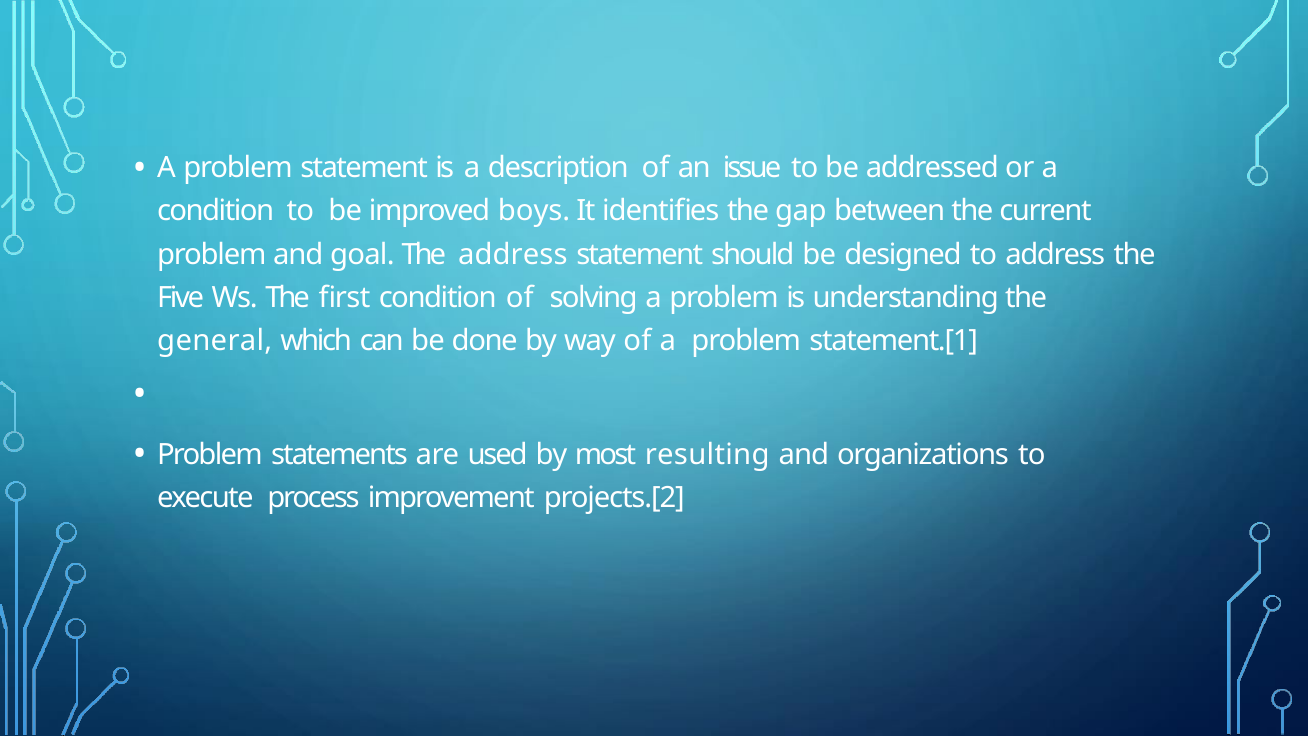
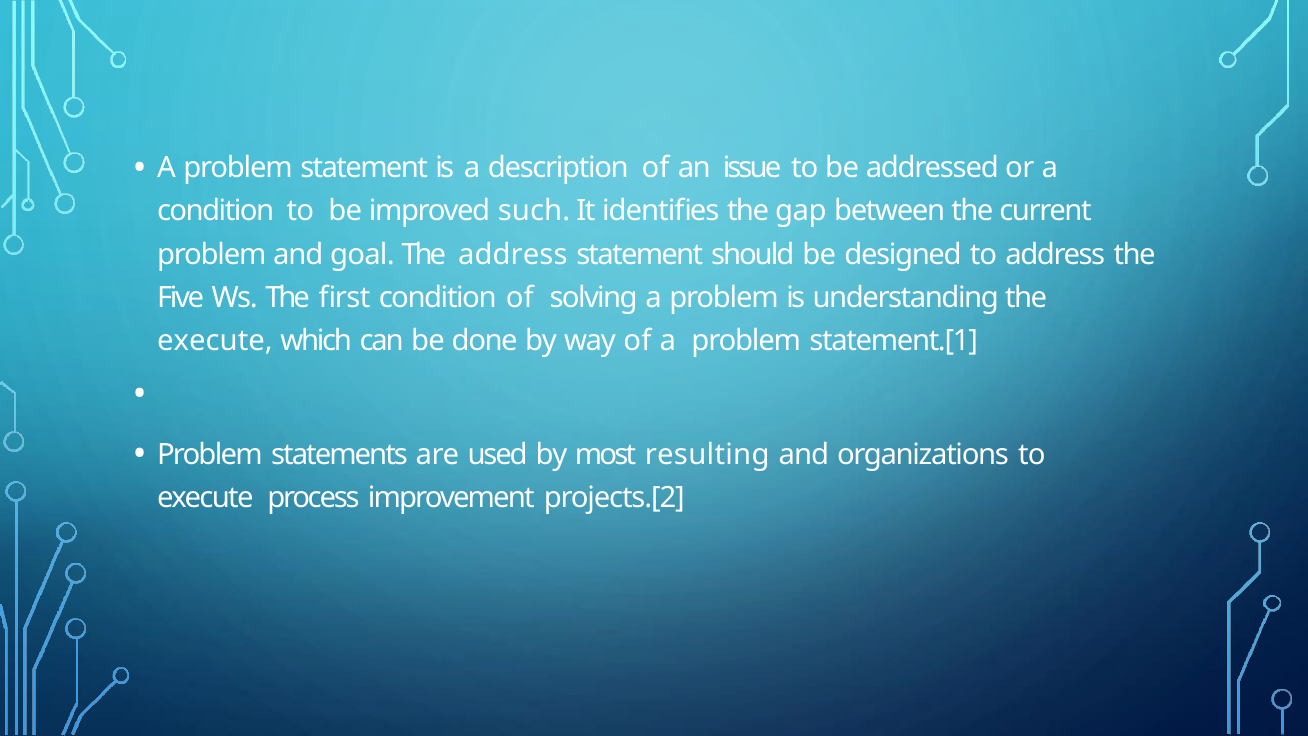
boys: boys -> such
general at (215, 341): general -> execute
